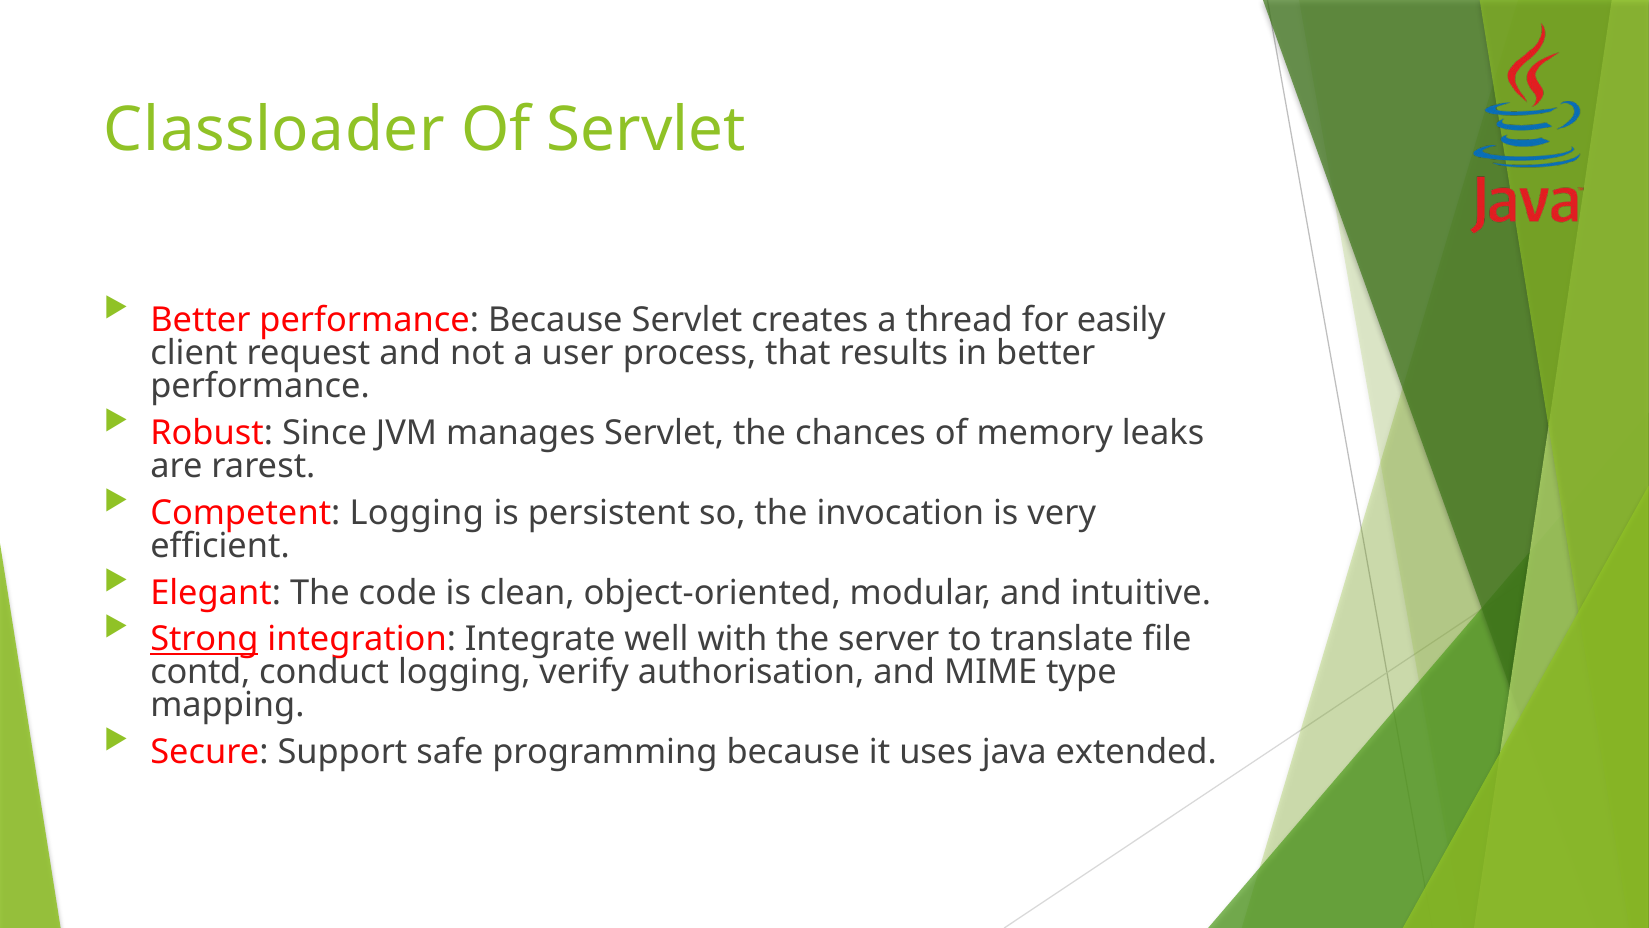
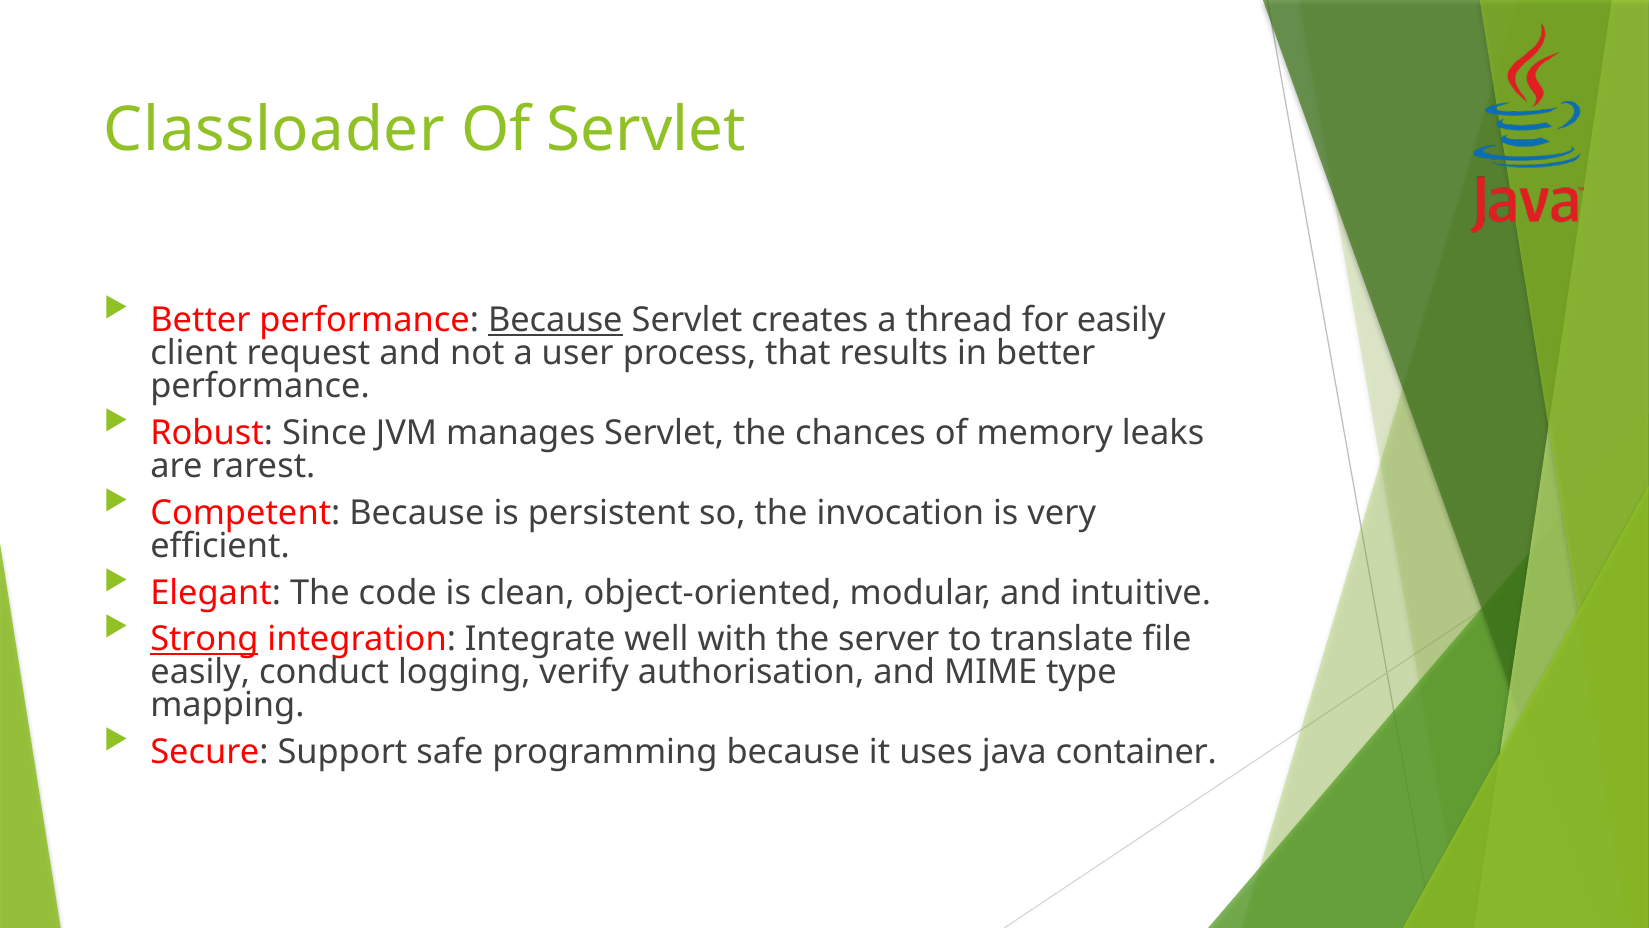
Because at (555, 320) underline: none -> present
Competent Logging: Logging -> Because
contd at (200, 672): contd -> easily
extended: extended -> container
